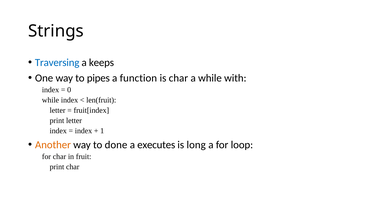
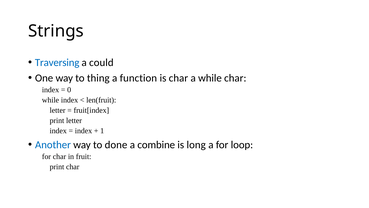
keeps: keeps -> could
pipes: pipes -> thing
while with: with -> char
Another colour: orange -> blue
executes: executes -> combine
